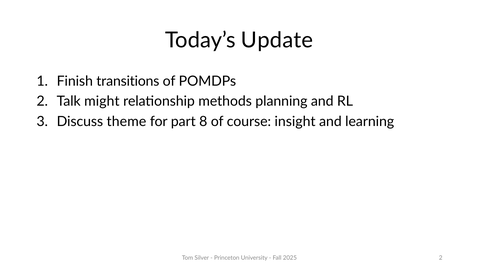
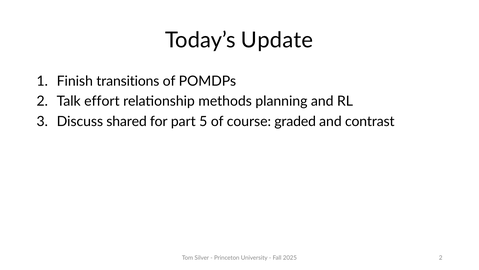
might: might -> effort
theme: theme -> shared
8: 8 -> 5
insight: insight -> graded
learning: learning -> contrast
